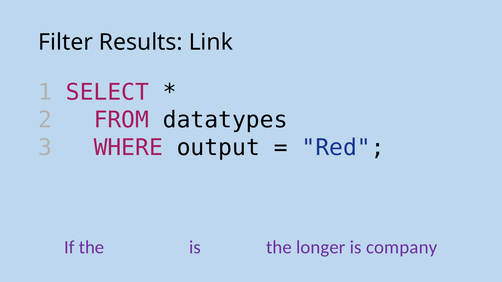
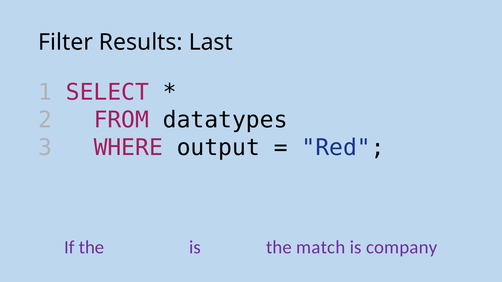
Link: Link -> Last
longer: longer -> match
